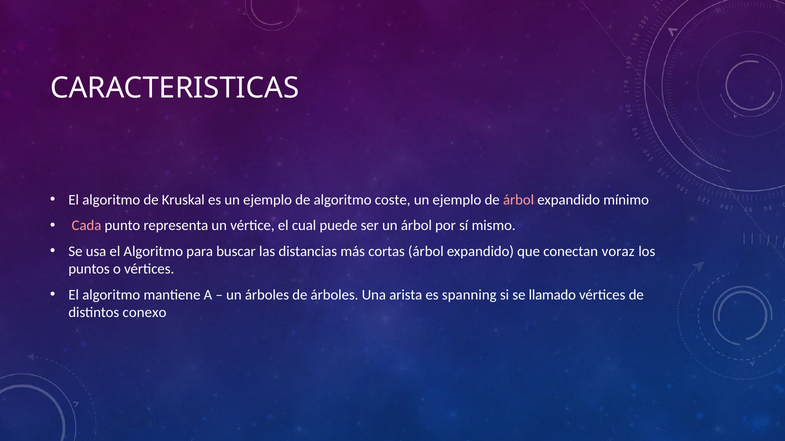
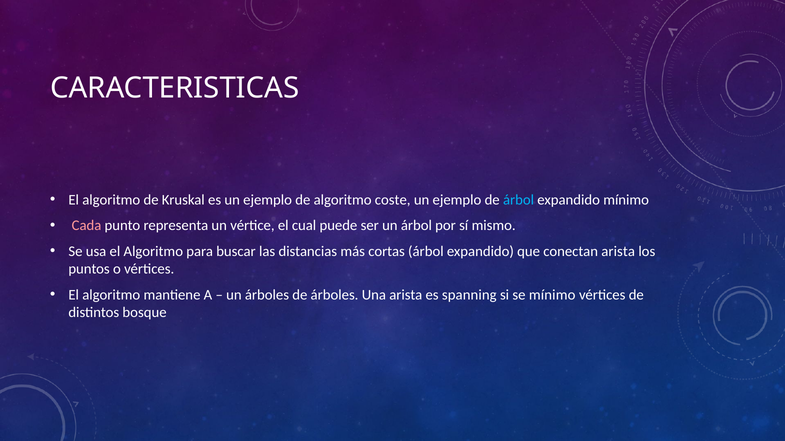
árbol at (519, 200) colour: pink -> light blue
conectan voraz: voraz -> arista
se llamado: llamado -> mínimo
conexo: conexo -> bosque
